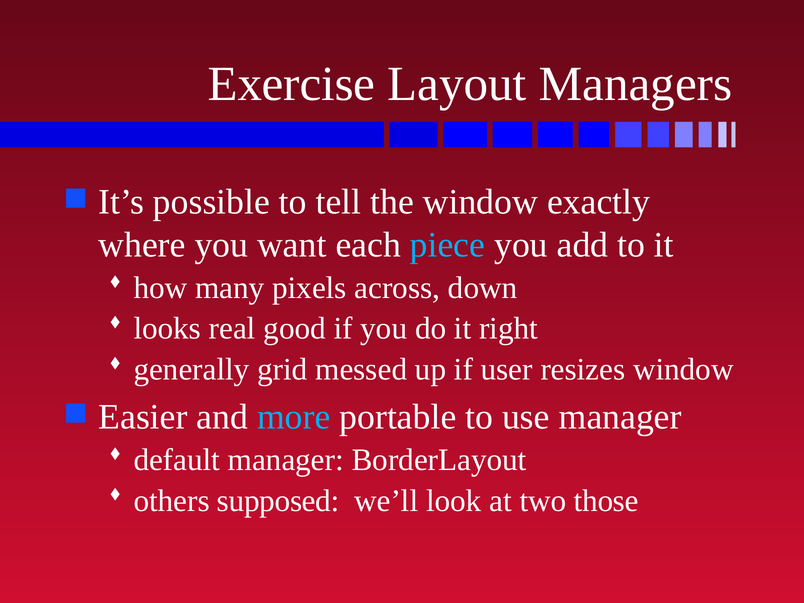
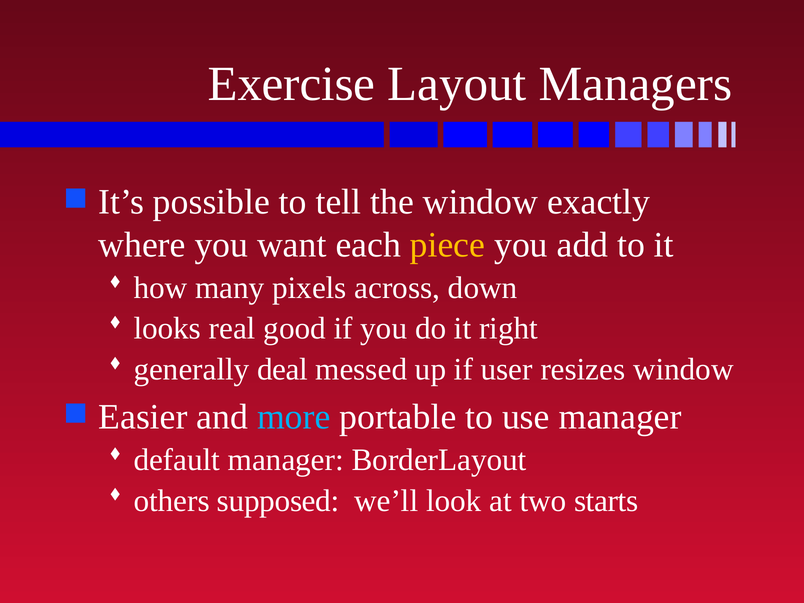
piece colour: light blue -> yellow
grid: grid -> deal
those: those -> starts
